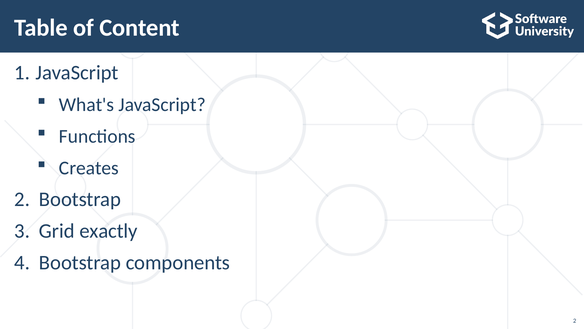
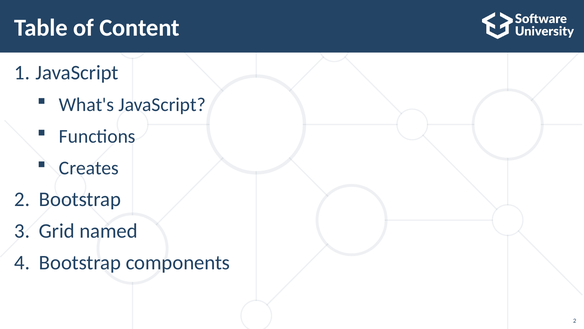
exactly: exactly -> named
